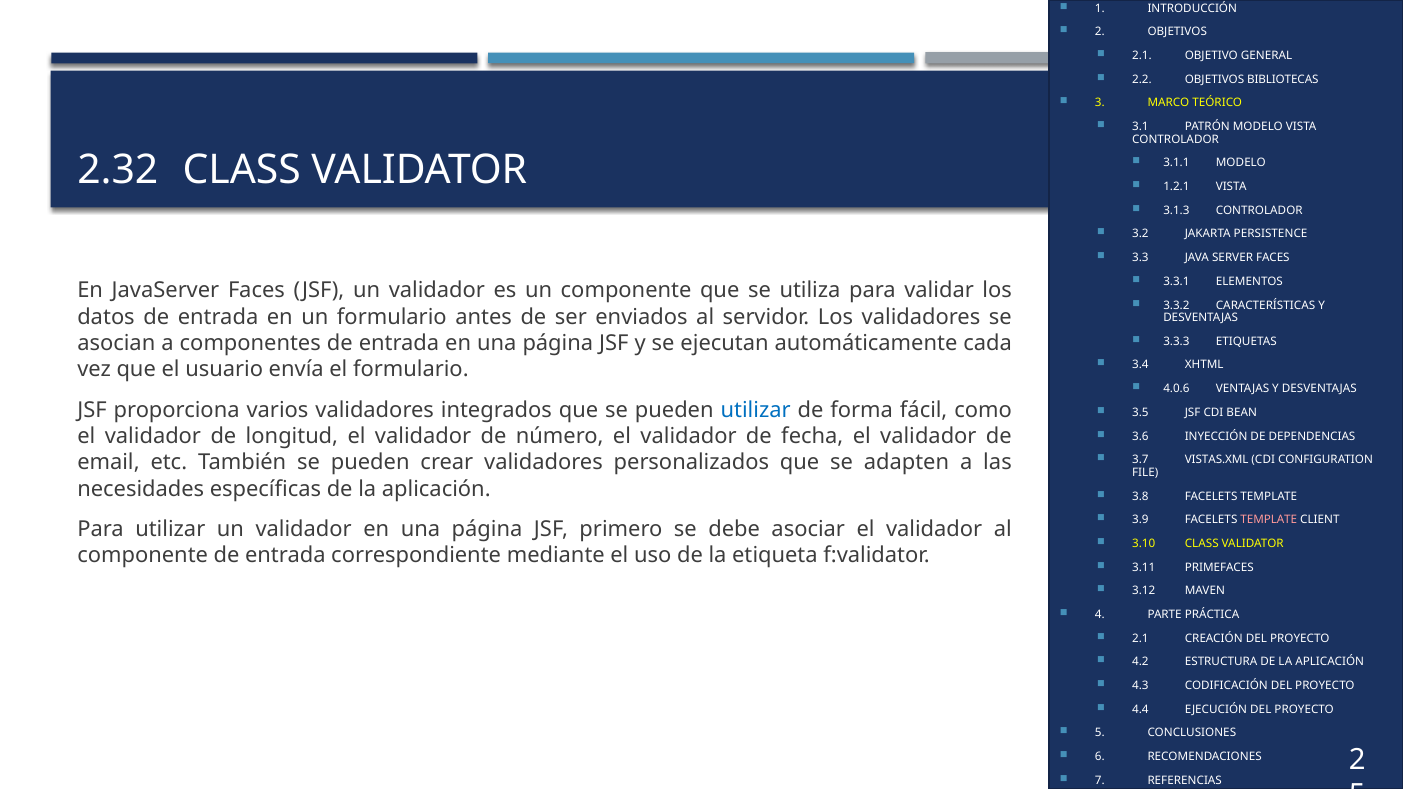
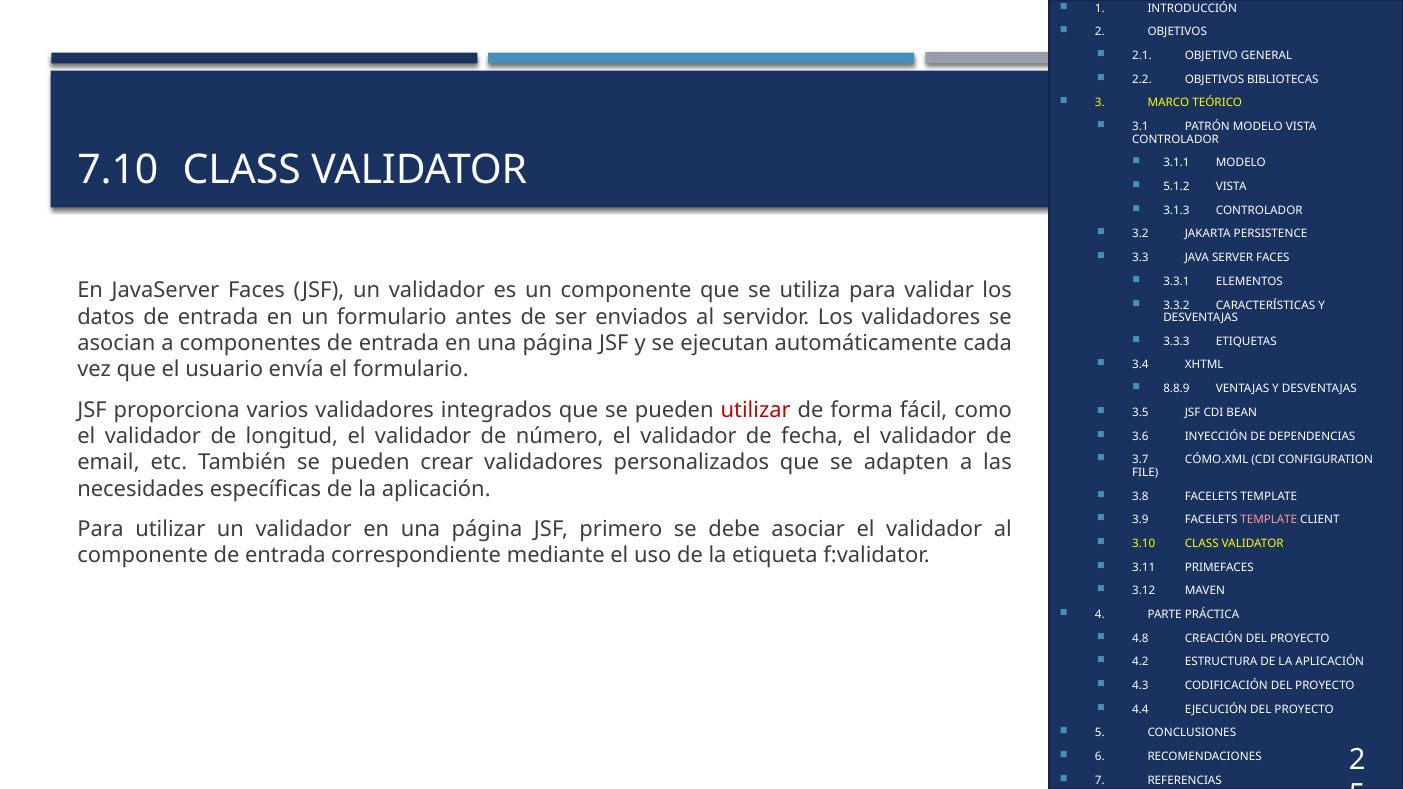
2.32: 2.32 -> 7.10
1.2.1: 1.2.1 -> 5.1.2
4.0.6: 4.0.6 -> 8.8.9
utilizar at (756, 410) colour: blue -> red
VISTAS.XML: VISTAS.XML -> CÓMO.XML
2.1 at (1140, 638): 2.1 -> 4.8
